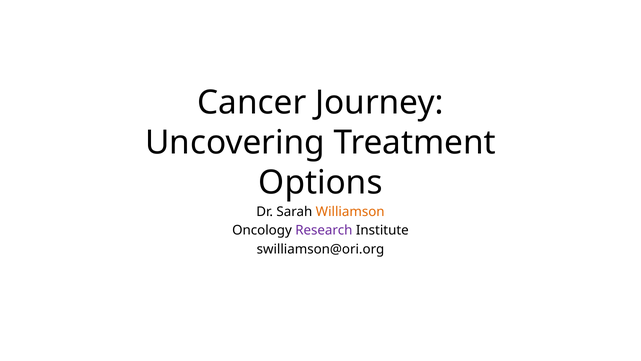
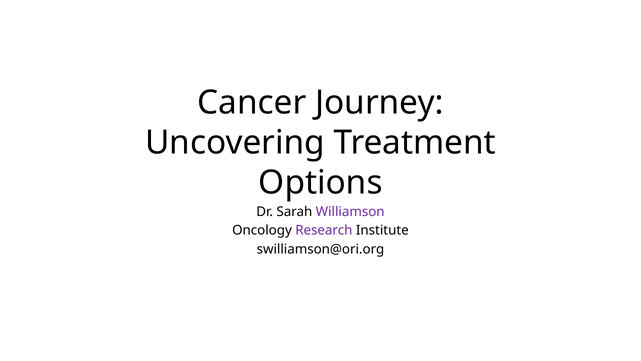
Williamson colour: orange -> purple
